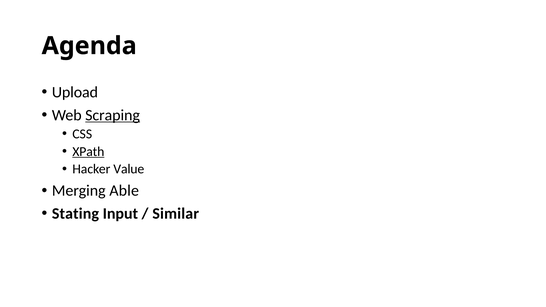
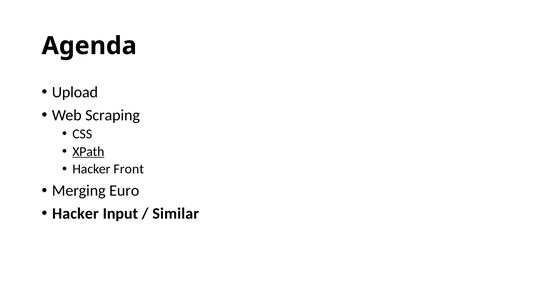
Scraping underline: present -> none
Value: Value -> Front
Able: Able -> Euro
Stating at (75, 214): Stating -> Hacker
